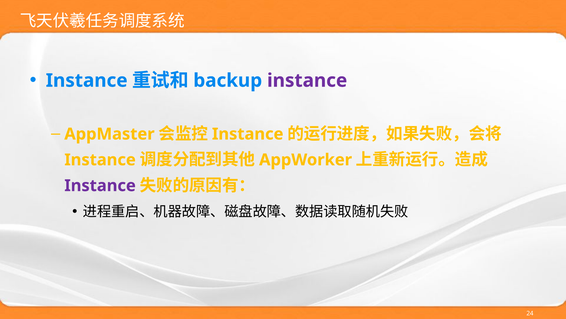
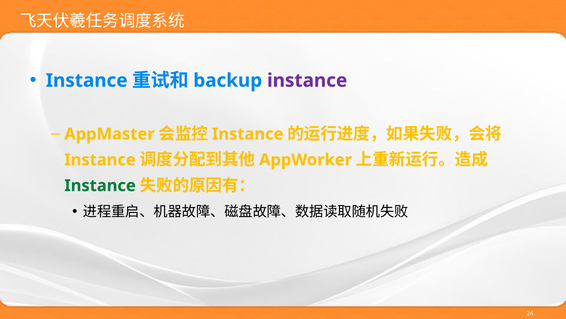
Instance at (100, 185) colour: purple -> green
